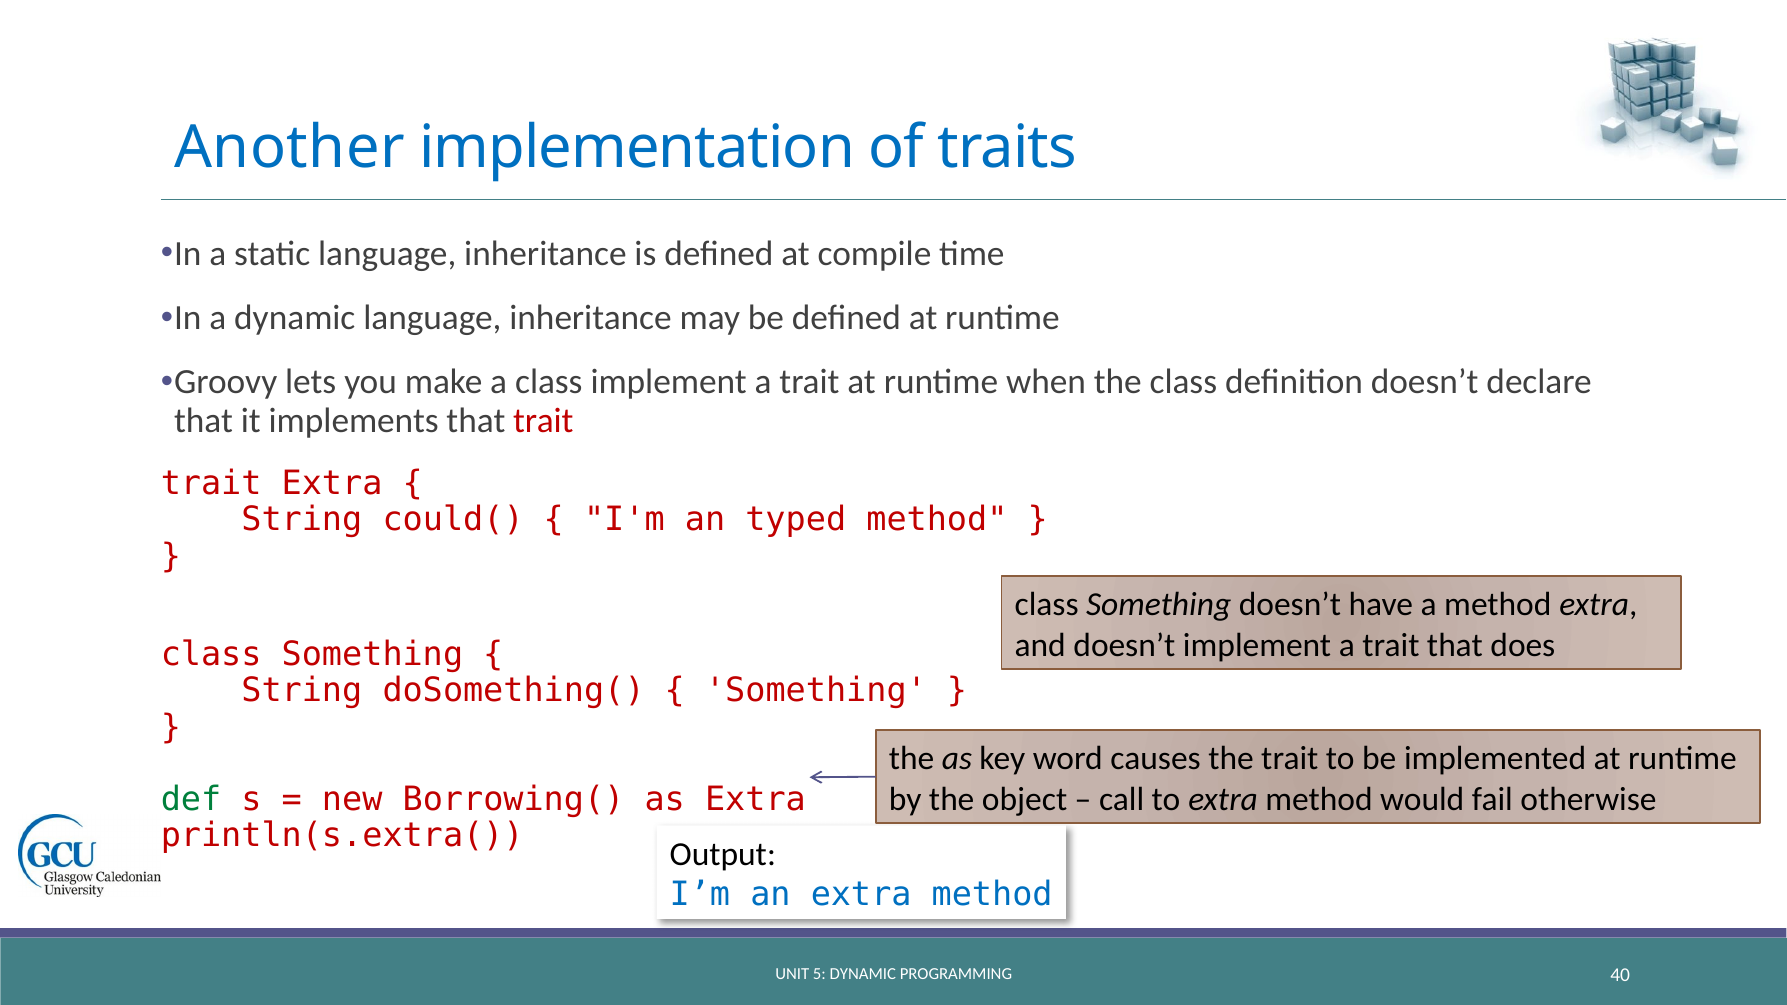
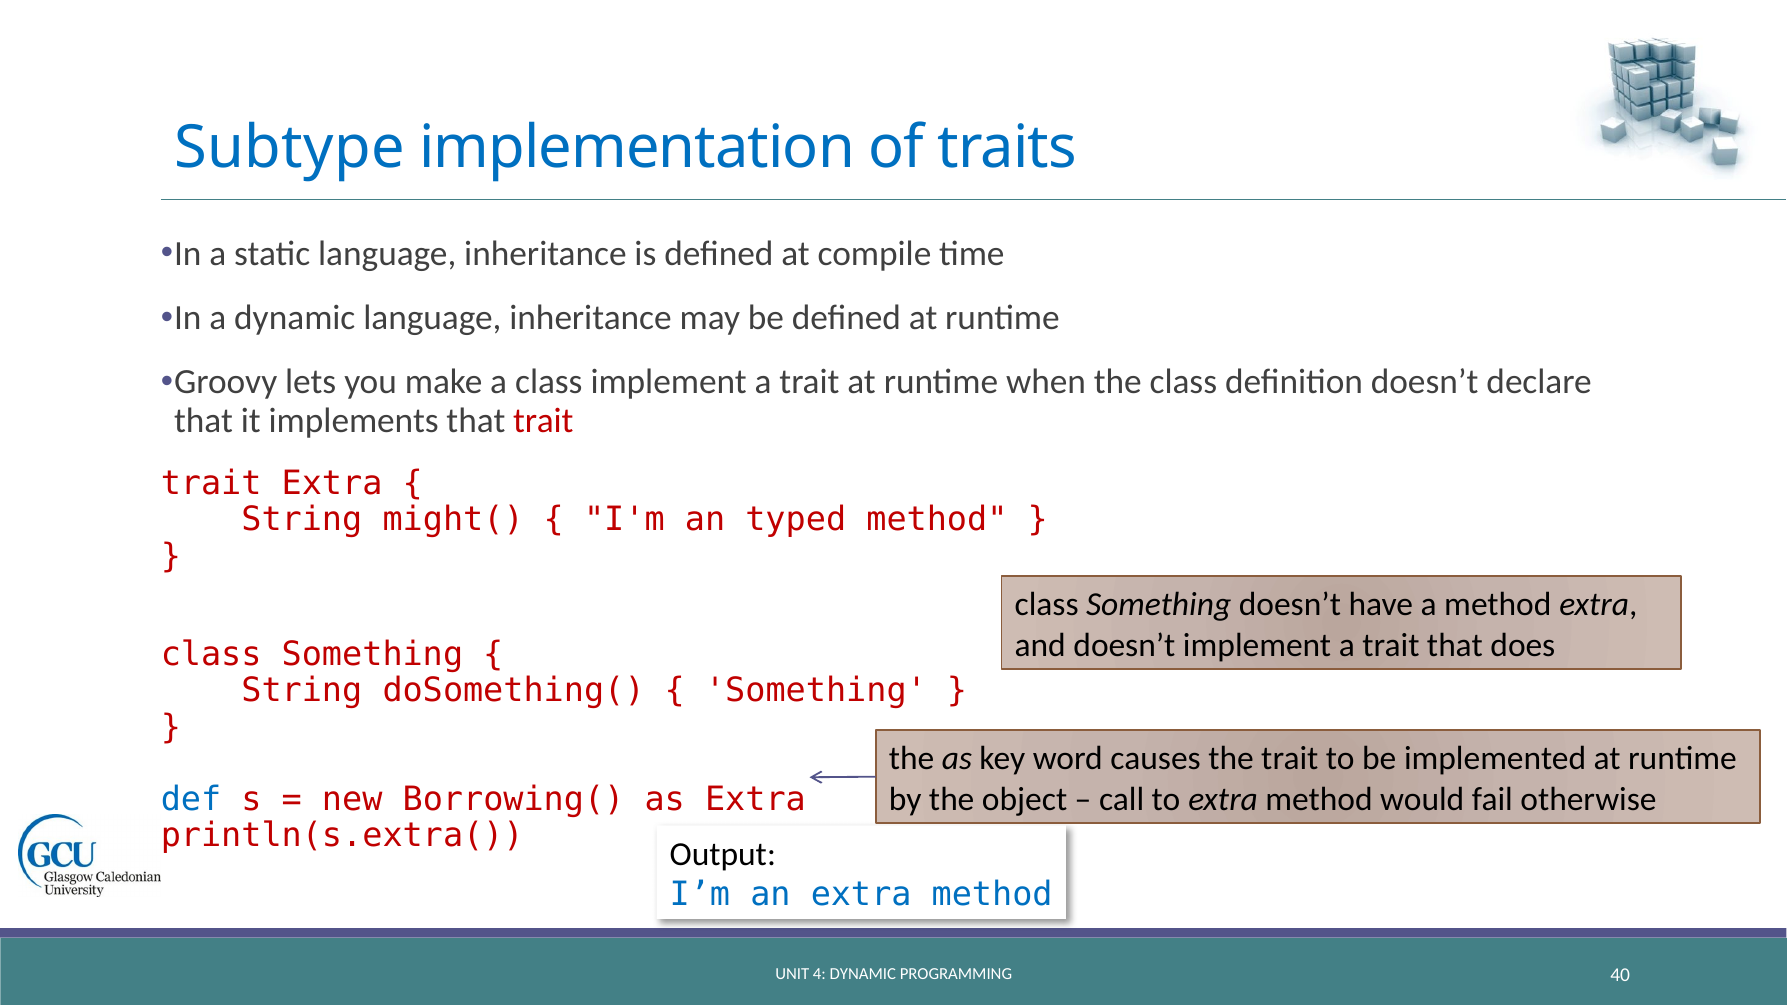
Another: Another -> Subtype
could(: could( -> might(
def colour: green -> blue
5: 5 -> 4
